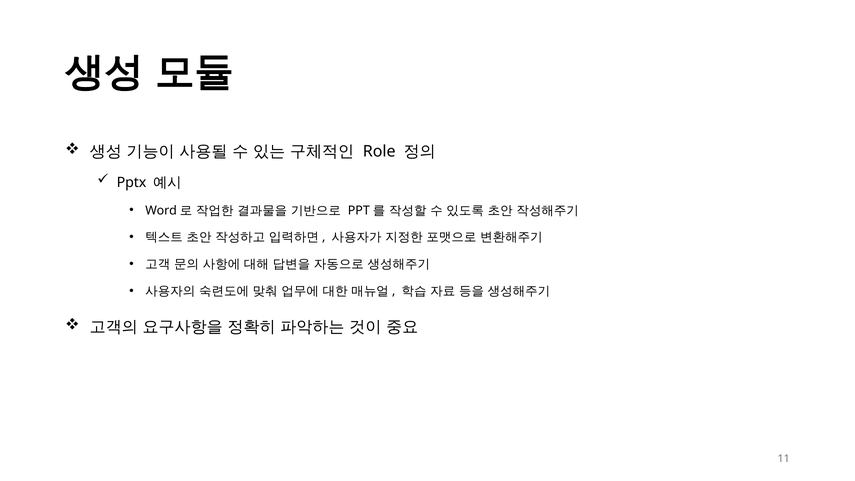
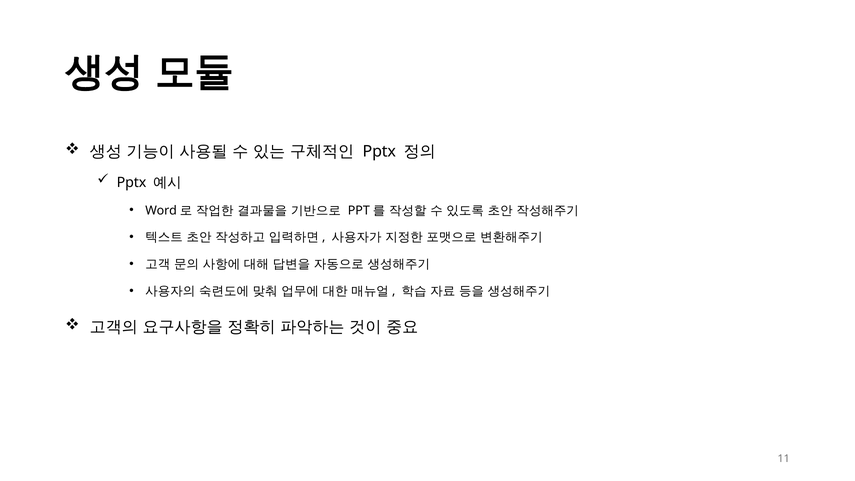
Role at (379, 152): Role -> Pptx
